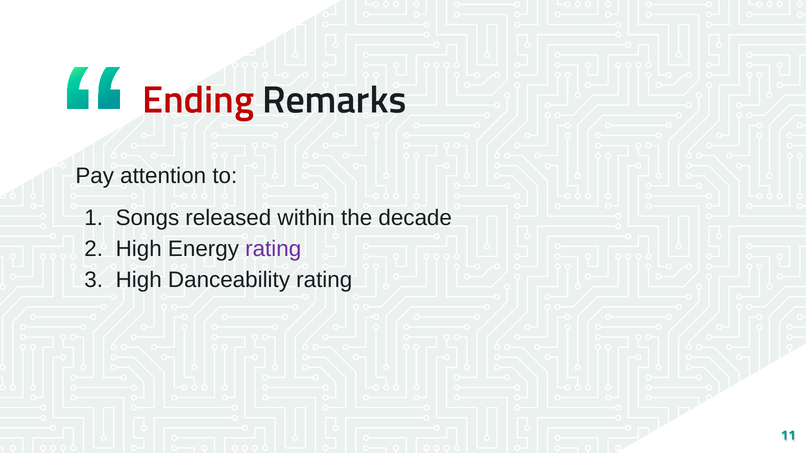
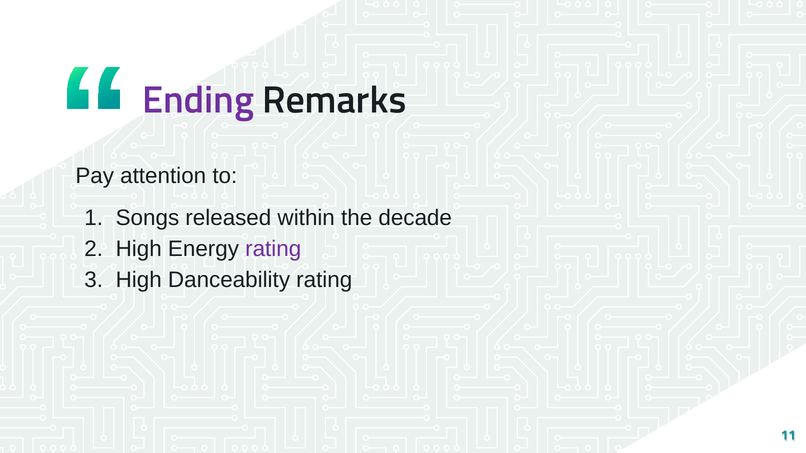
Ending colour: red -> purple
